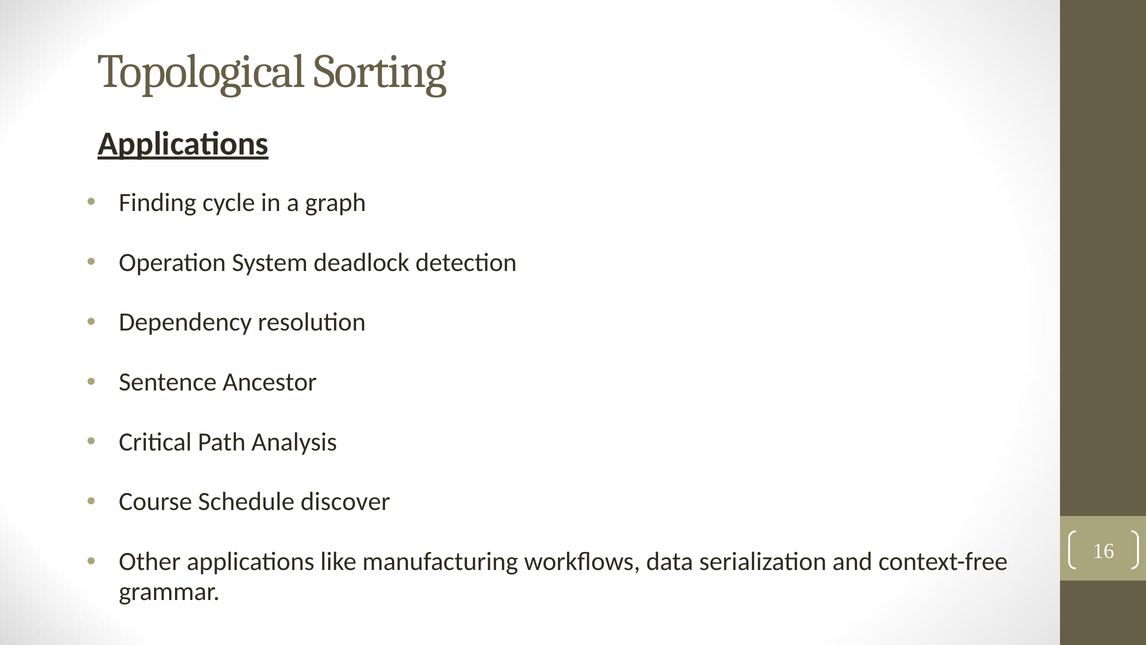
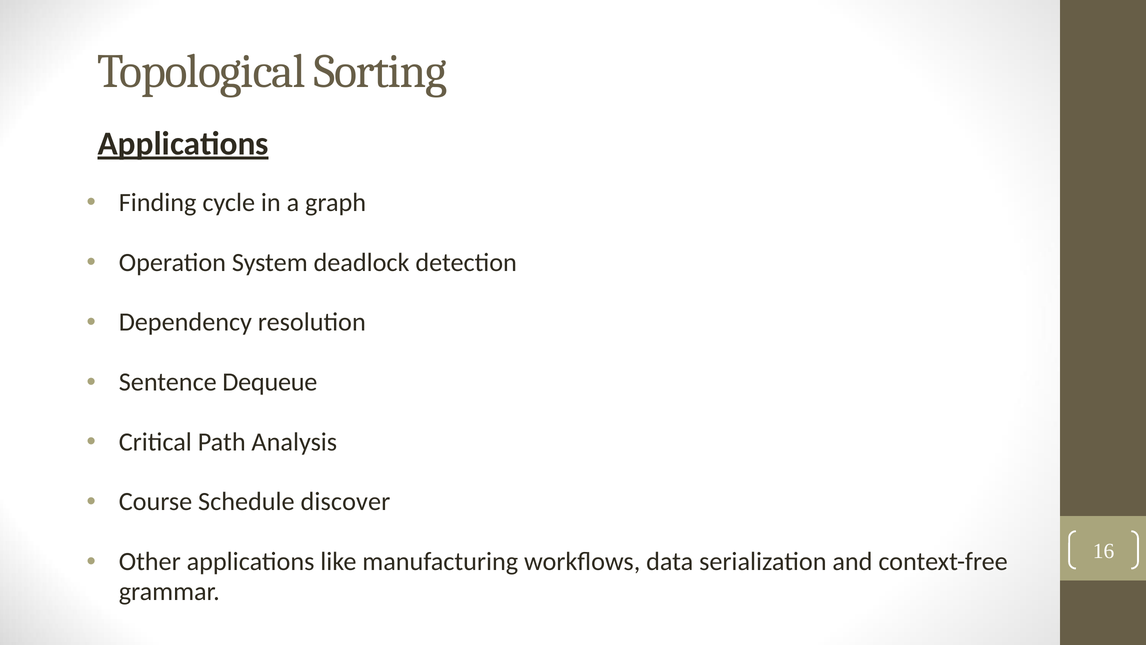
Ancestor: Ancestor -> Dequeue
